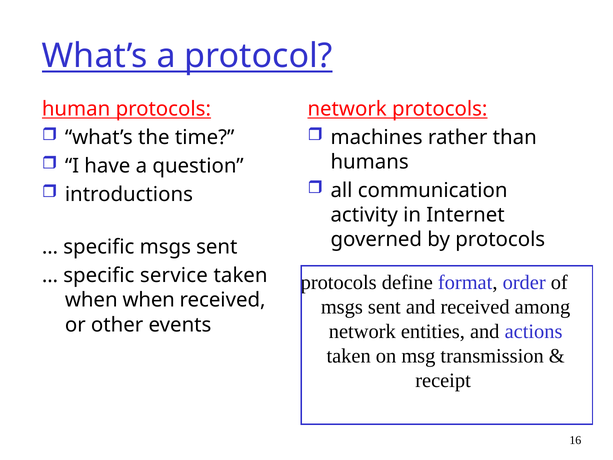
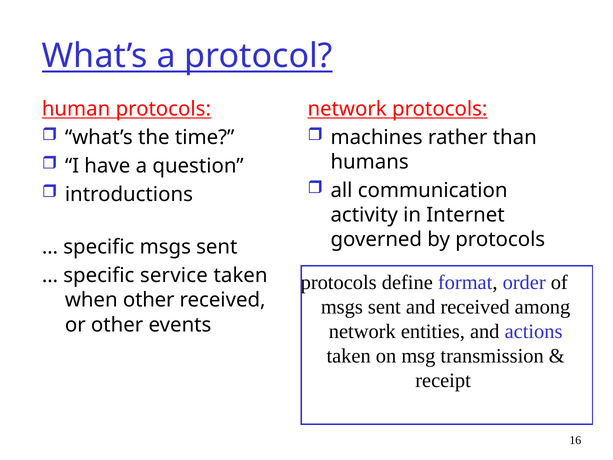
when when: when -> other
